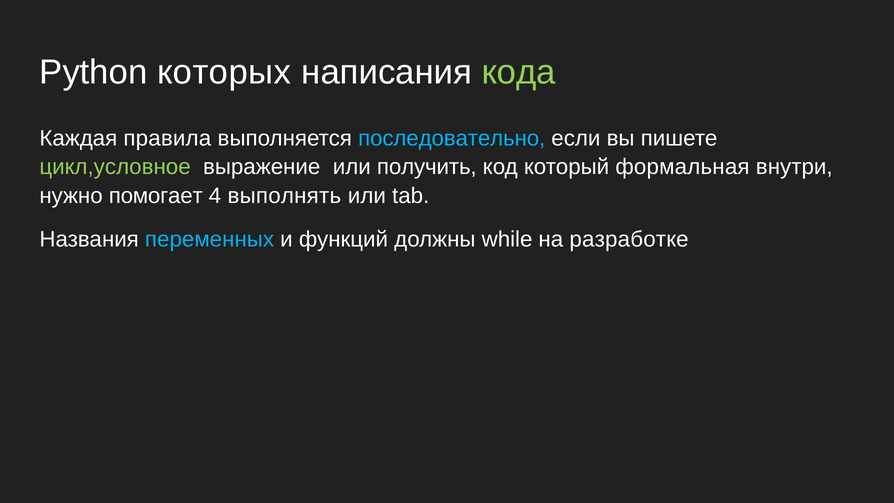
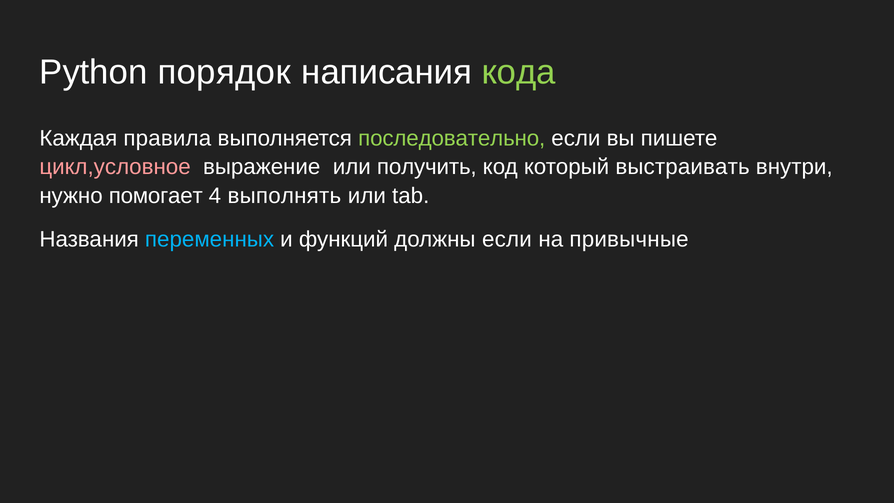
которых: которых -> порядок
последовательно colour: light blue -> light green
цикл,условное colour: light green -> pink
формальная: формальная -> выстраивать
должны while: while -> если
разработке: разработке -> привычные
